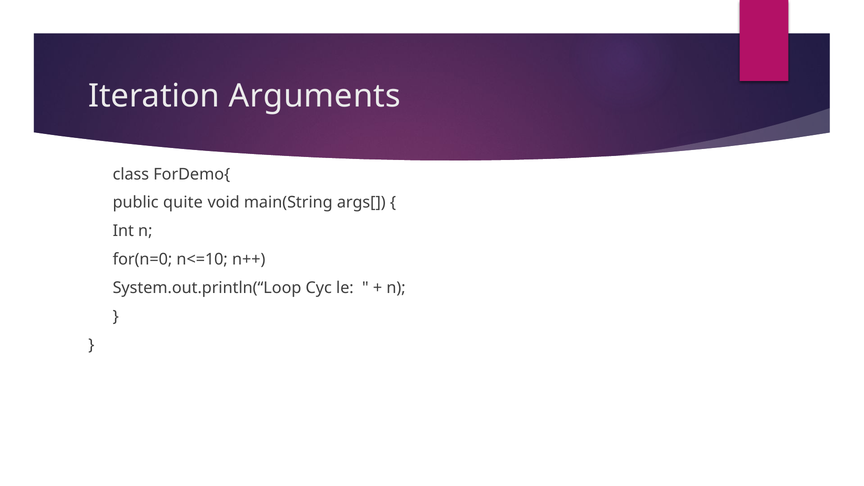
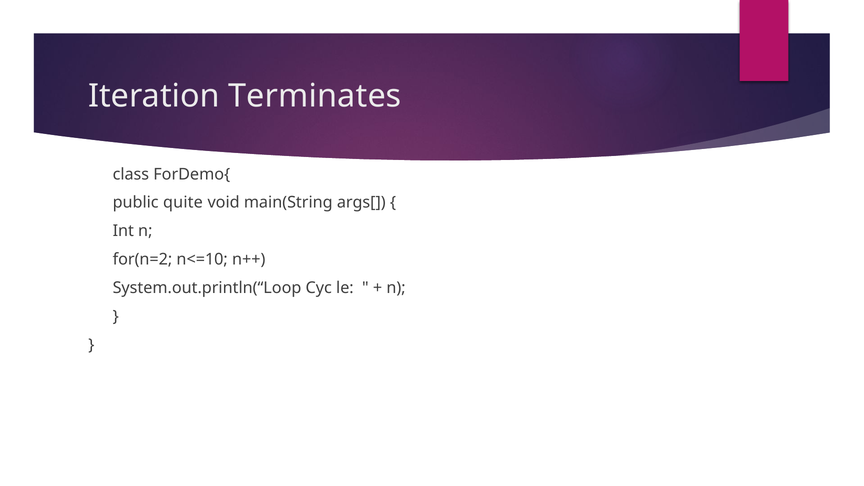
Arguments: Arguments -> Terminates
for(n=0: for(n=0 -> for(n=2
